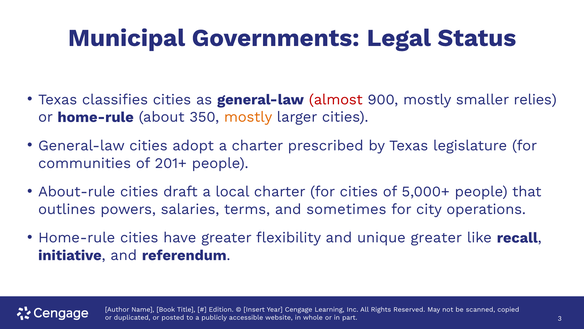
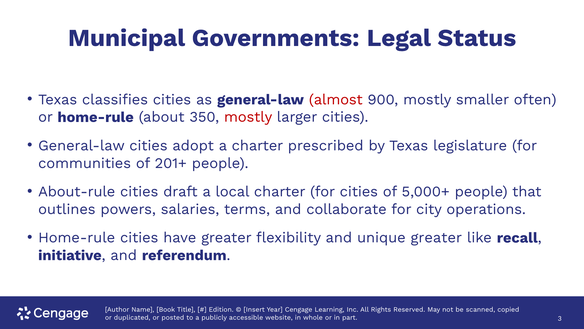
relies: relies -> often
mostly at (248, 117) colour: orange -> red
sometimes: sometimes -> collaborate
